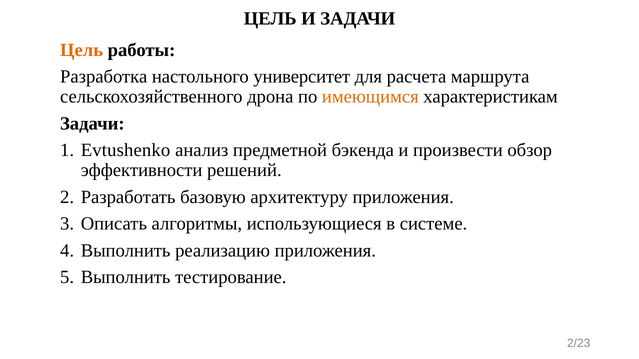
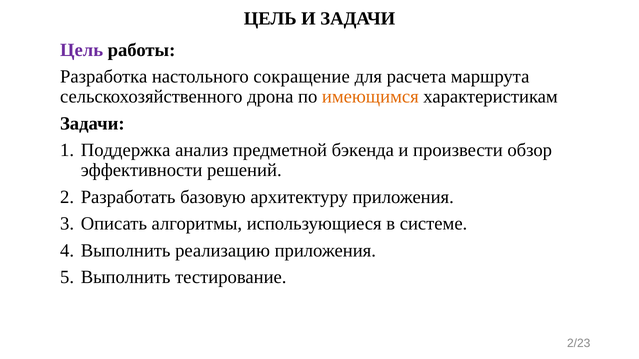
Цель at (82, 50) colour: orange -> purple
университет: университет -> сокращение
Evtushenko: Evtushenko -> Поддержка
